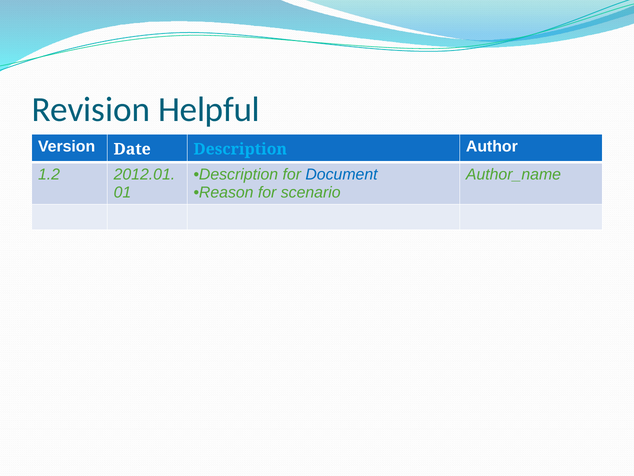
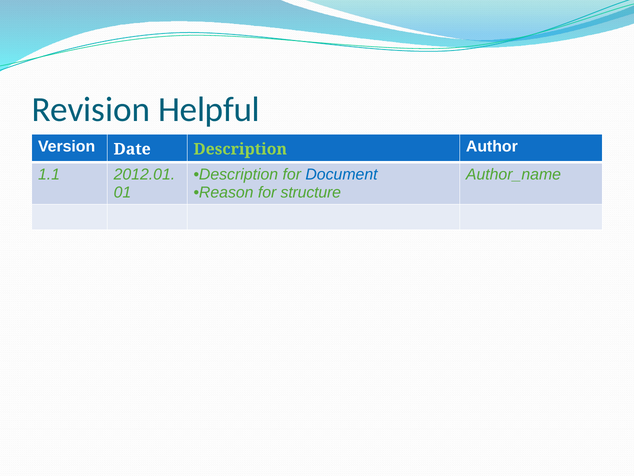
Description at (240, 149) colour: light blue -> light green
1.2: 1.2 -> 1.1
scenario: scenario -> structure
